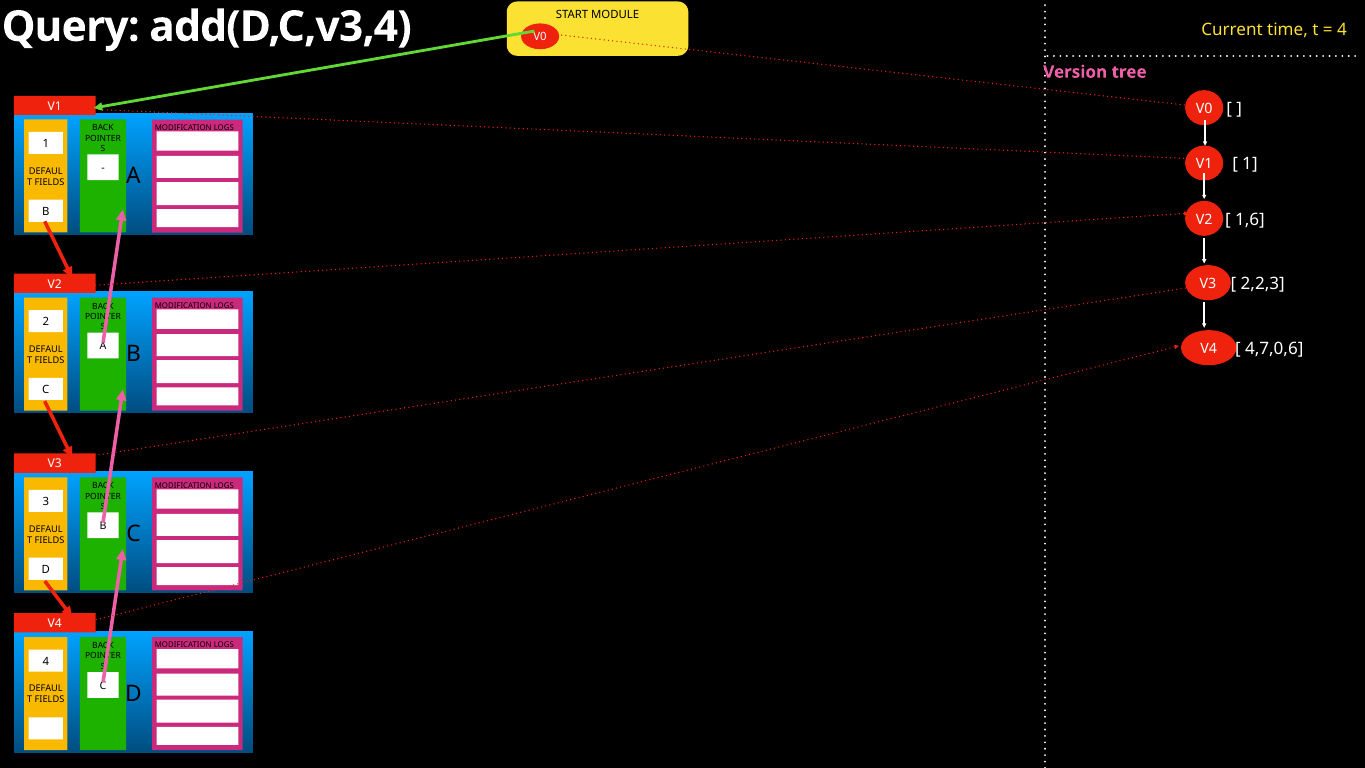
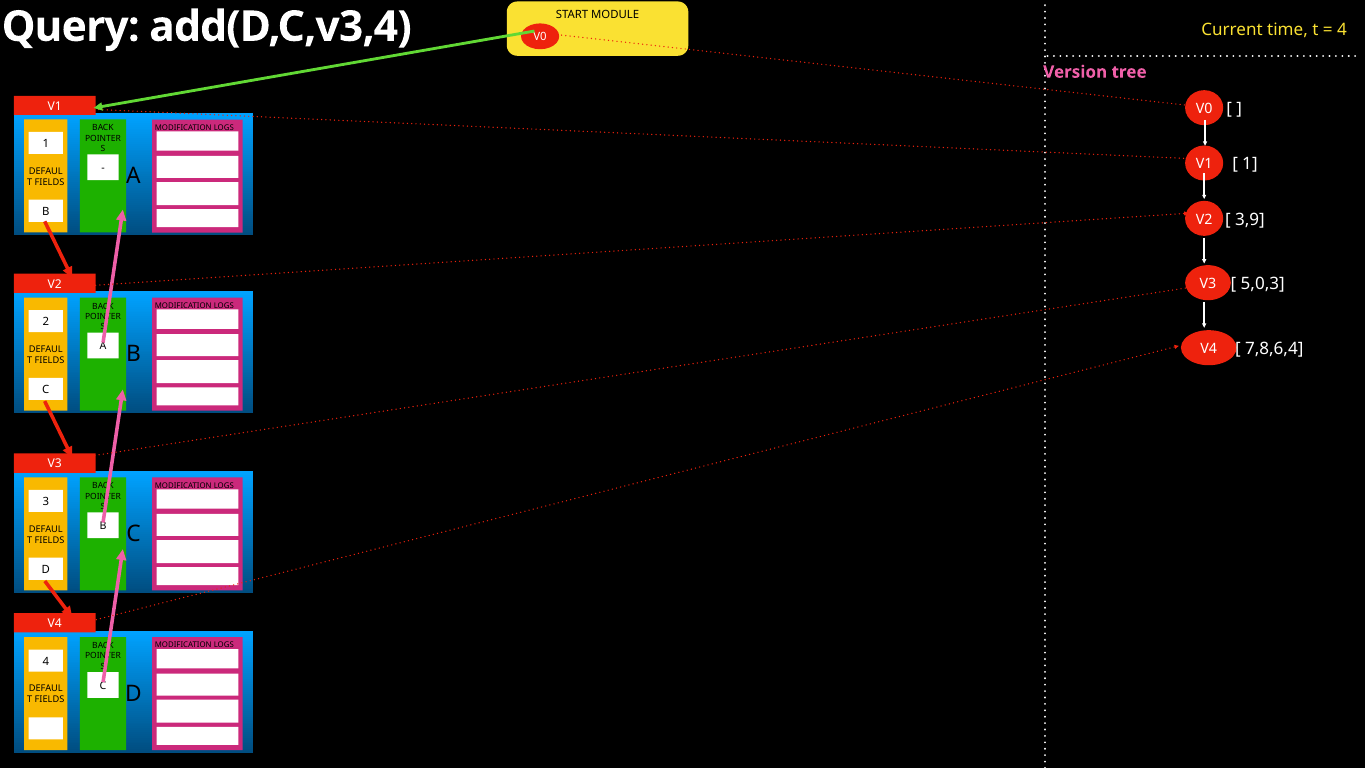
1,6: 1,6 -> 3,9
2,2,3: 2,2,3 -> 5,0,3
4,7,0,6: 4,7,0,6 -> 7,8,6,4
